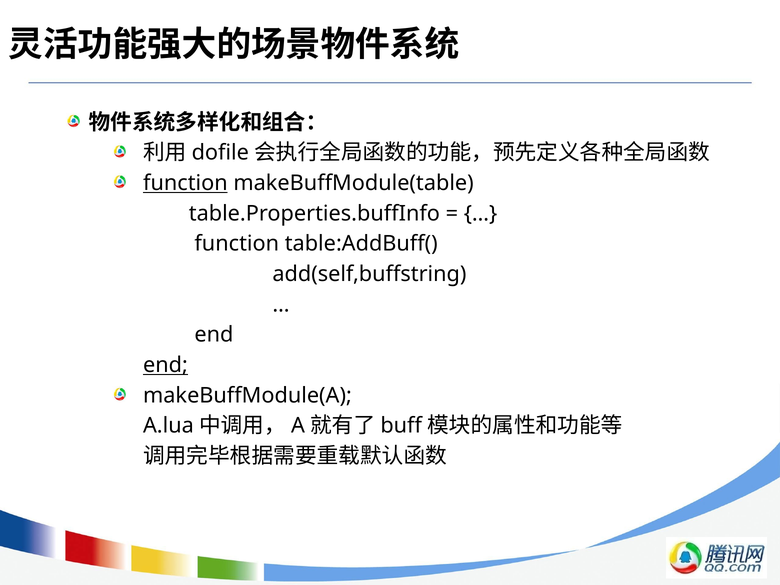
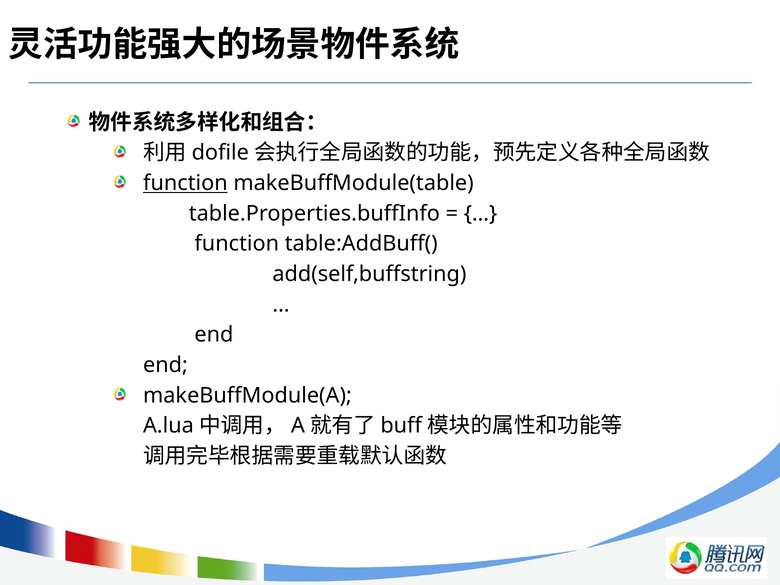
end at (165, 365) underline: present -> none
